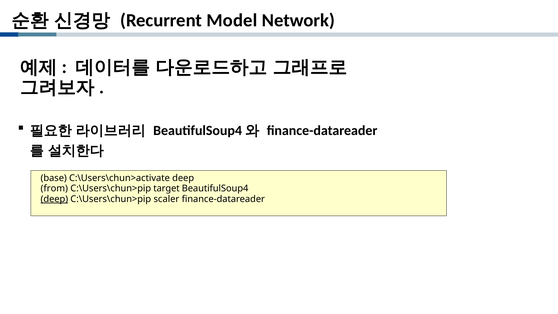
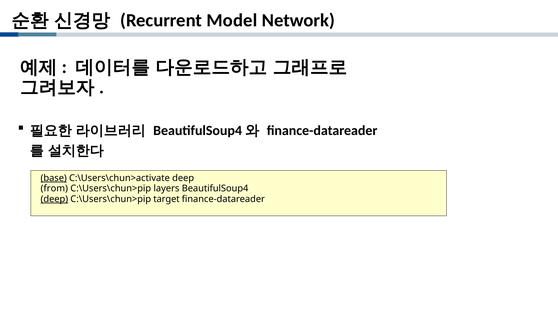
base underline: none -> present
target: target -> layers
scaler: scaler -> target
